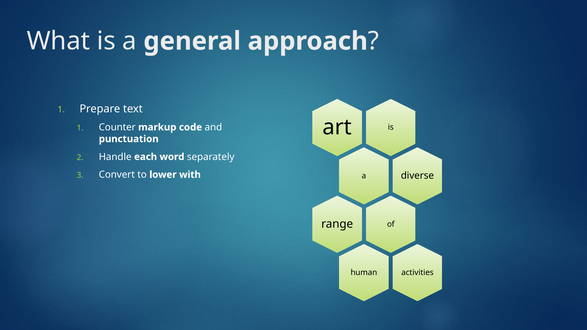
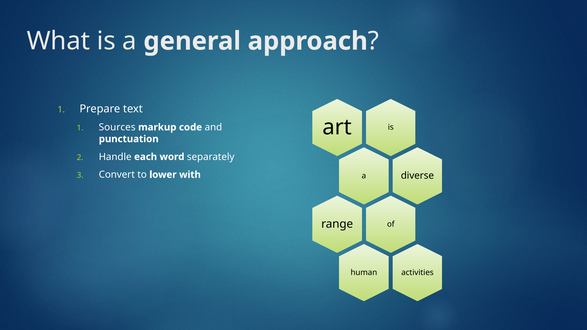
Counter: Counter -> Sources
